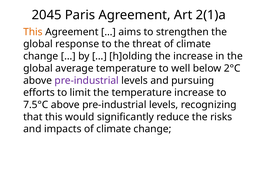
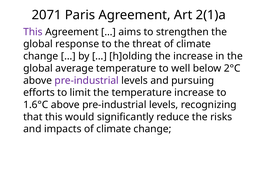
2045: 2045 -> 2071
This at (33, 32) colour: orange -> purple
7.5°C: 7.5°C -> 1.6°C
